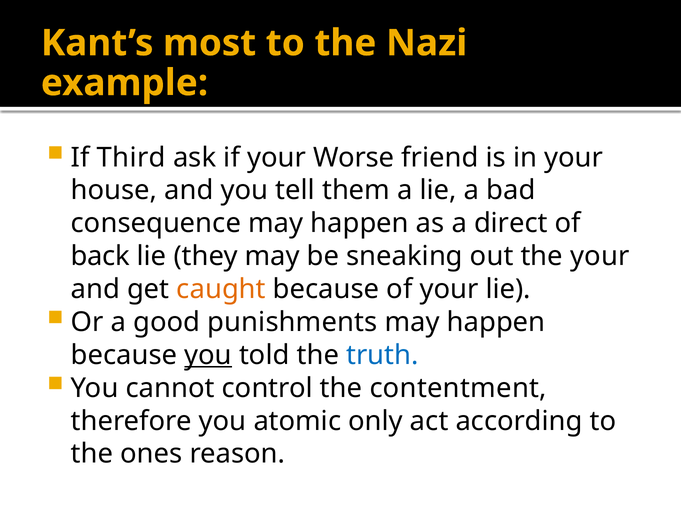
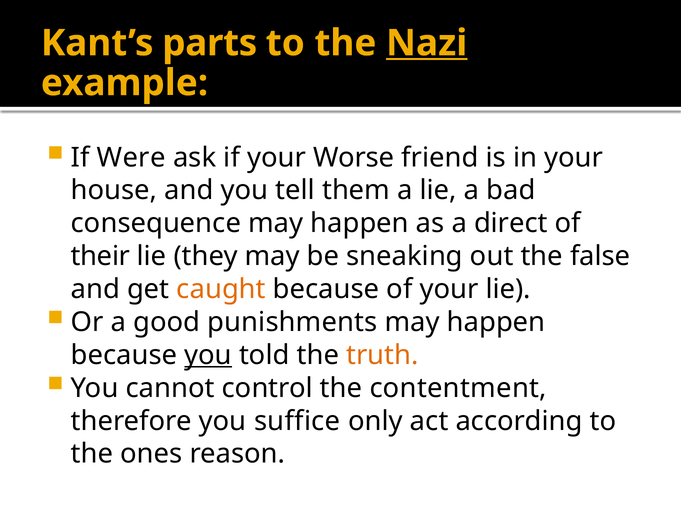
most: most -> parts
Nazi underline: none -> present
Third: Third -> Were
back: back -> their
the your: your -> false
truth colour: blue -> orange
atomic: atomic -> suffice
